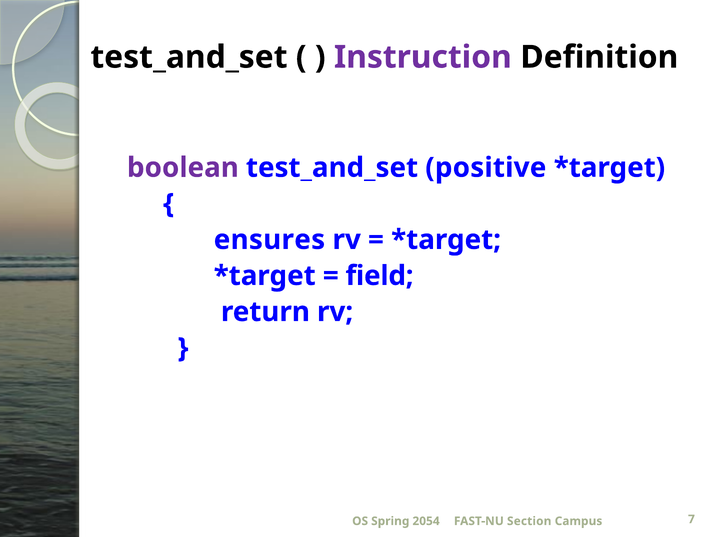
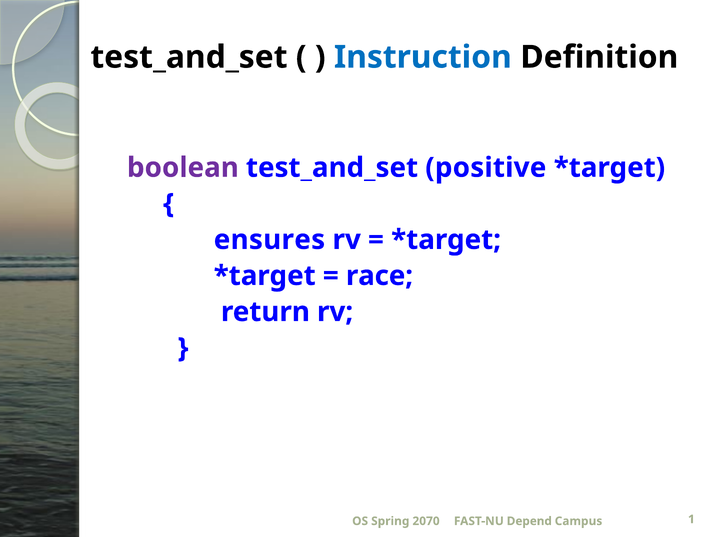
Instruction colour: purple -> blue
field: field -> race
2054: 2054 -> 2070
Section: Section -> Depend
7: 7 -> 1
